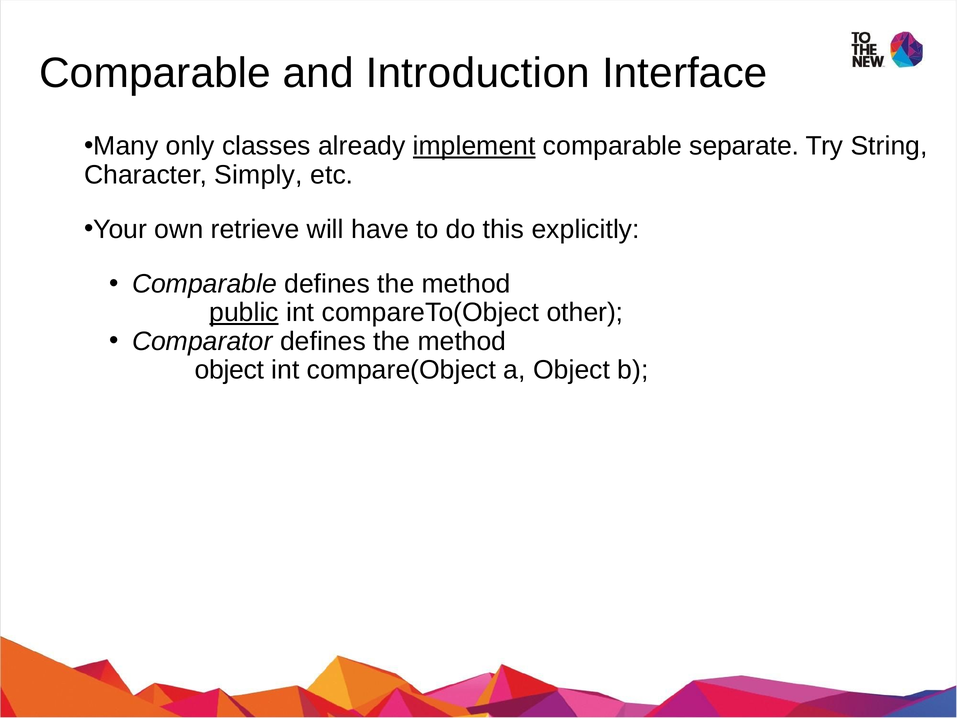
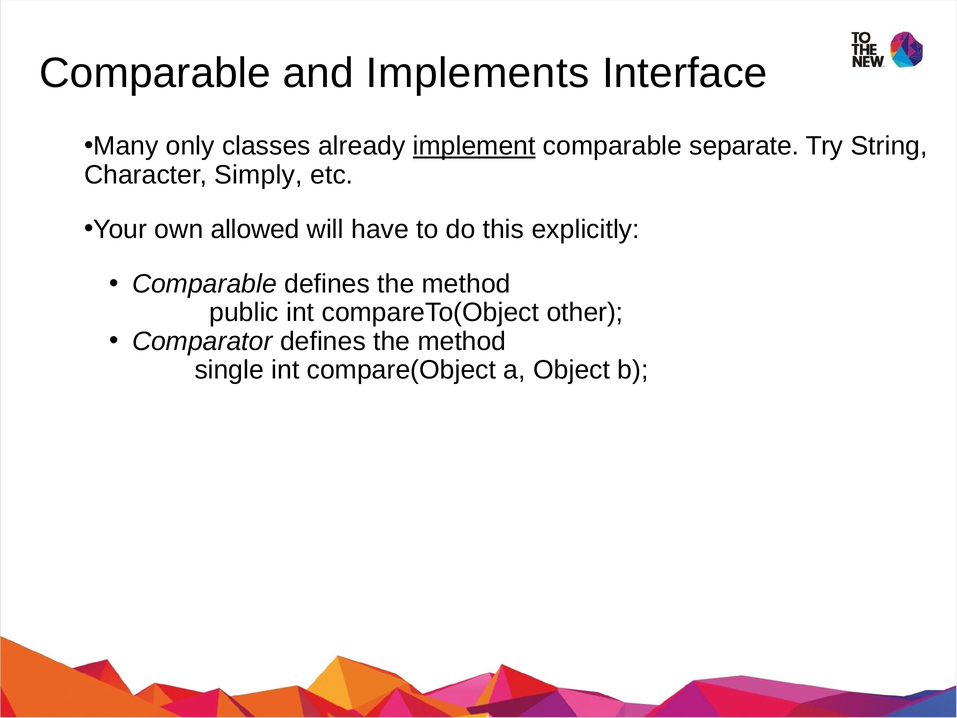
Introduction: Introduction -> Implements
retrieve: retrieve -> allowed
public underline: present -> none
object at (229, 370): object -> single
